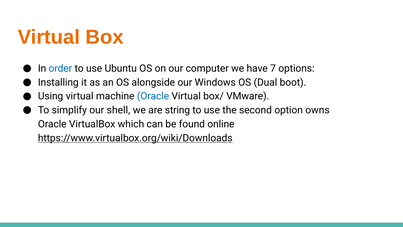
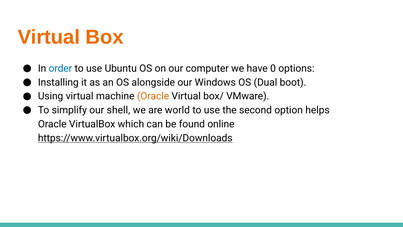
7: 7 -> 0
Oracle at (153, 96) colour: blue -> orange
string: string -> world
owns: owns -> helps
